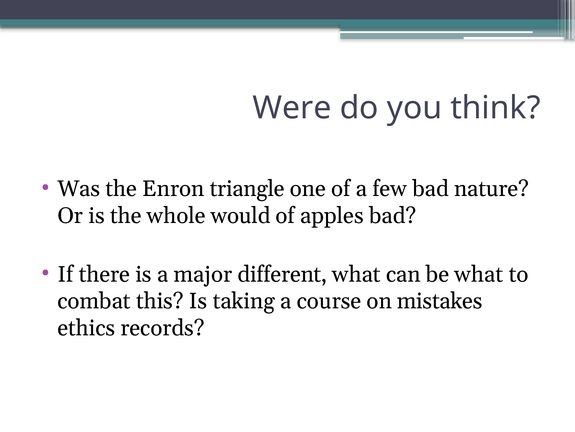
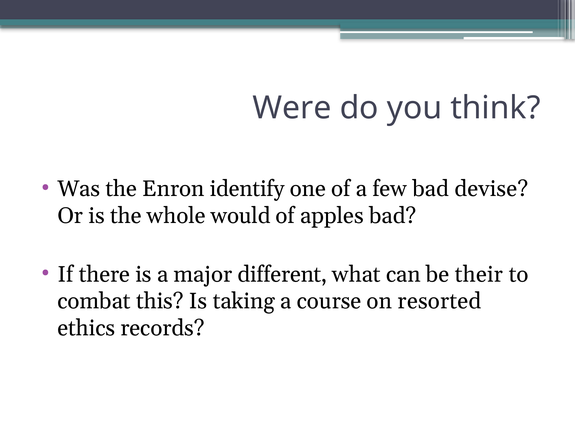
triangle: triangle -> identify
nature: nature -> devise
be what: what -> their
mistakes: mistakes -> resorted
